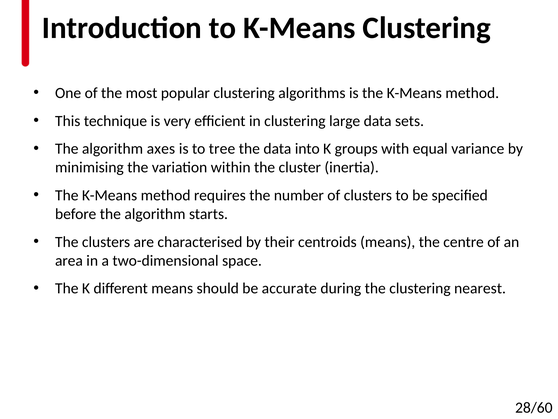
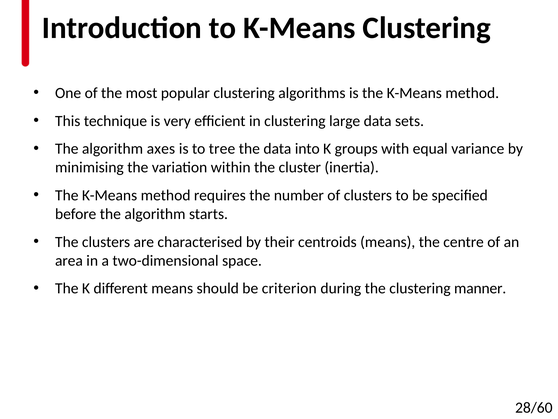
accurate: accurate -> criterion
nearest: nearest -> manner
